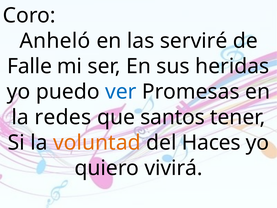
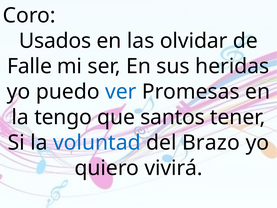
Anheló: Anheló -> Usados
serviré: serviré -> olvidar
redes: redes -> tengo
voluntad colour: orange -> blue
Haces: Haces -> Brazo
